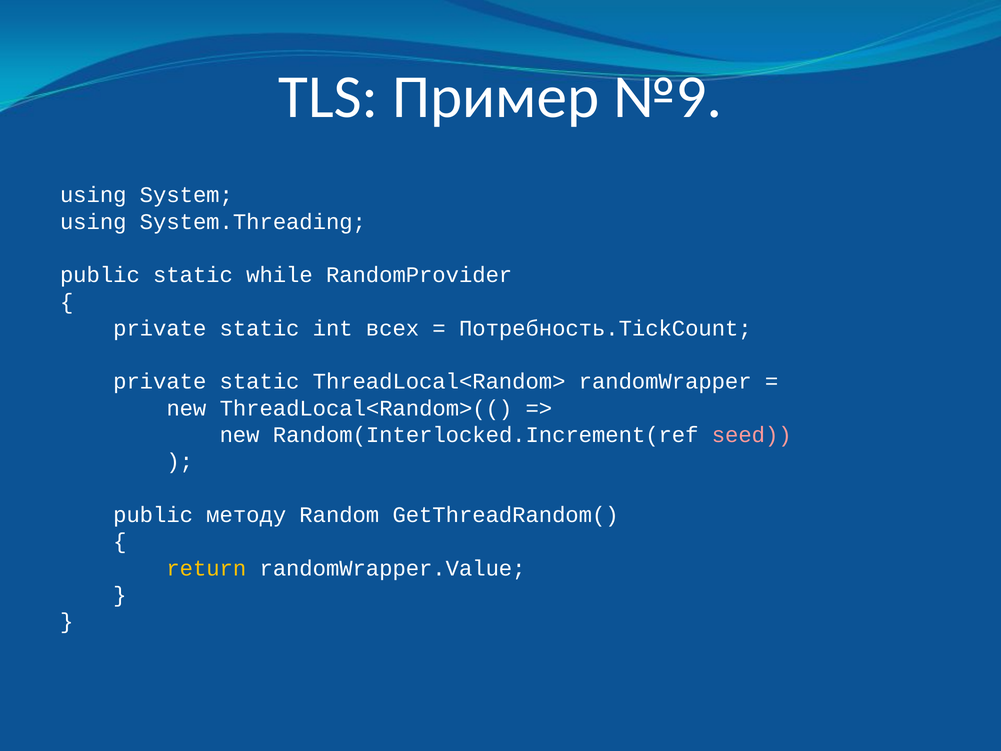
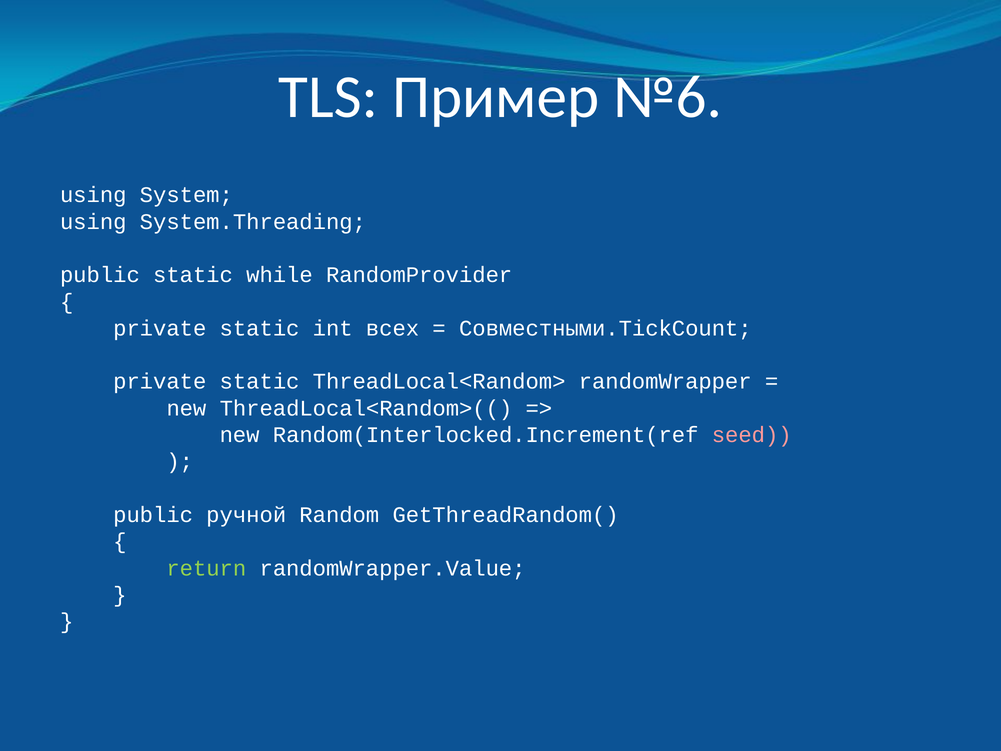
№9: №9 -> №6
Потребность.TickCount: Потребность.TickCount -> Совместными.TickCount
методу: методу -> ручной
return colour: yellow -> light green
